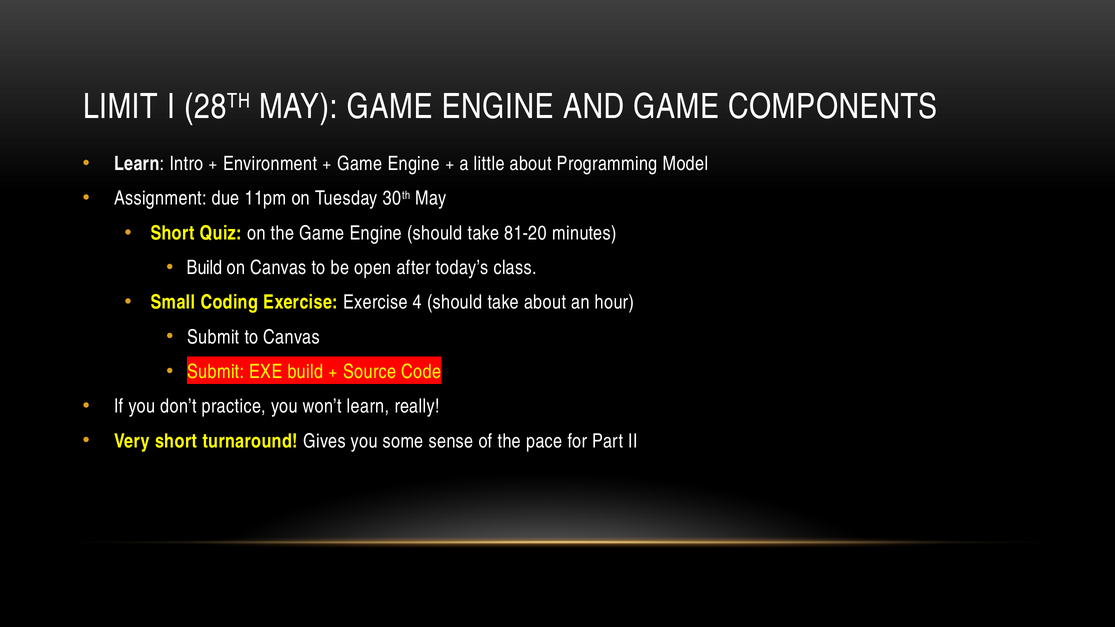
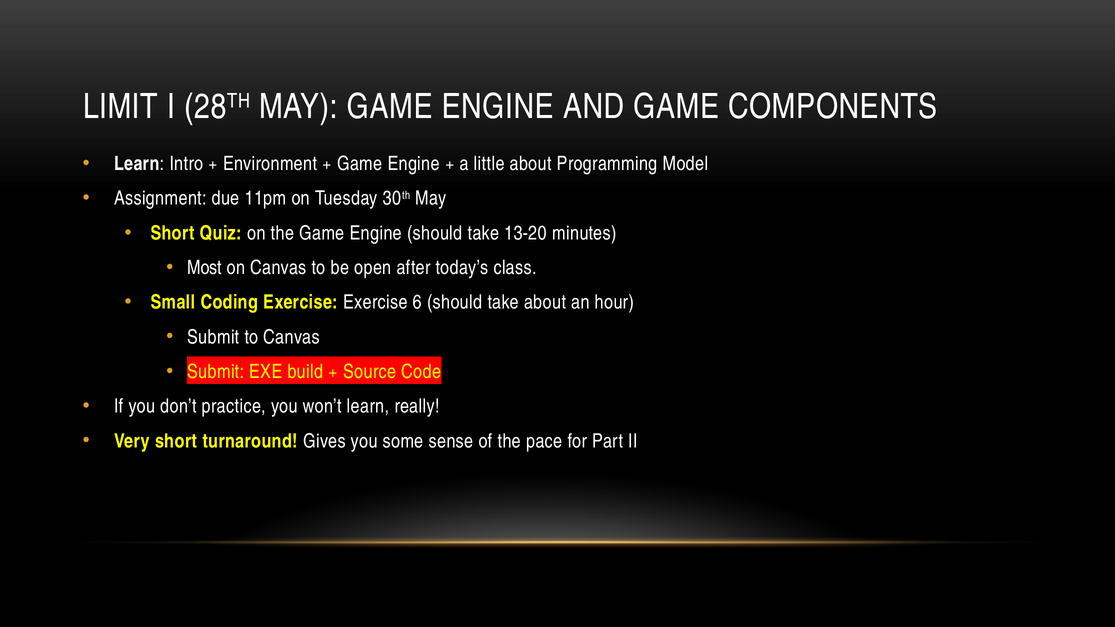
81-20: 81-20 -> 13-20
Build at (205, 268): Build -> Most
4: 4 -> 6
